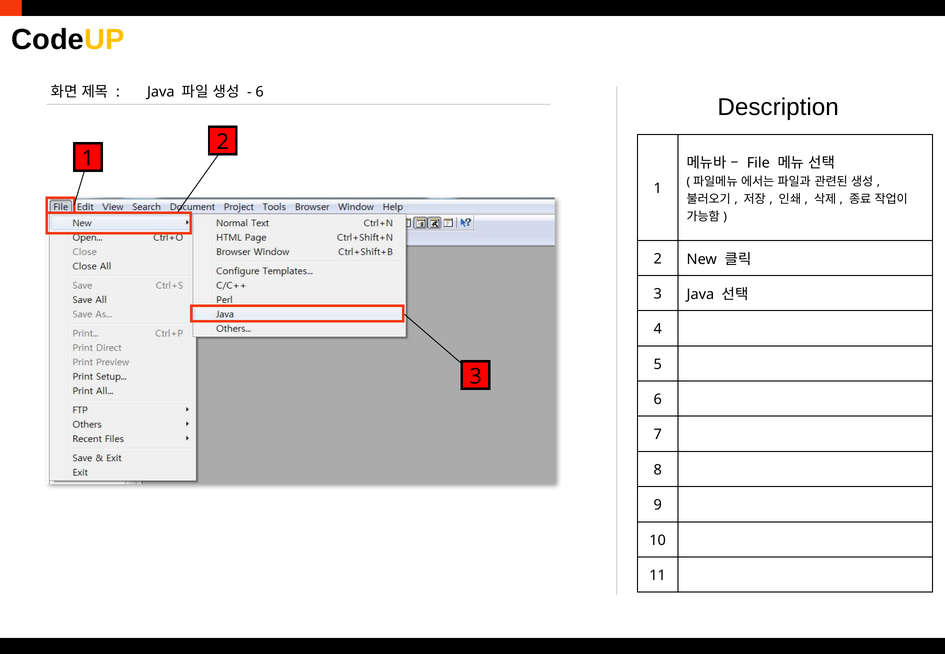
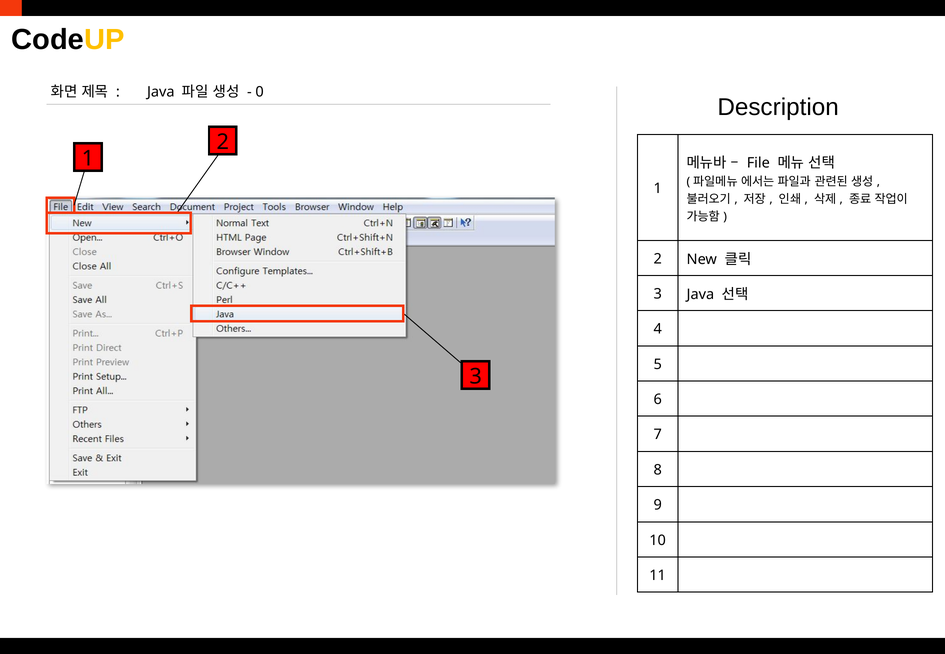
6 at (260, 92): 6 -> 0
